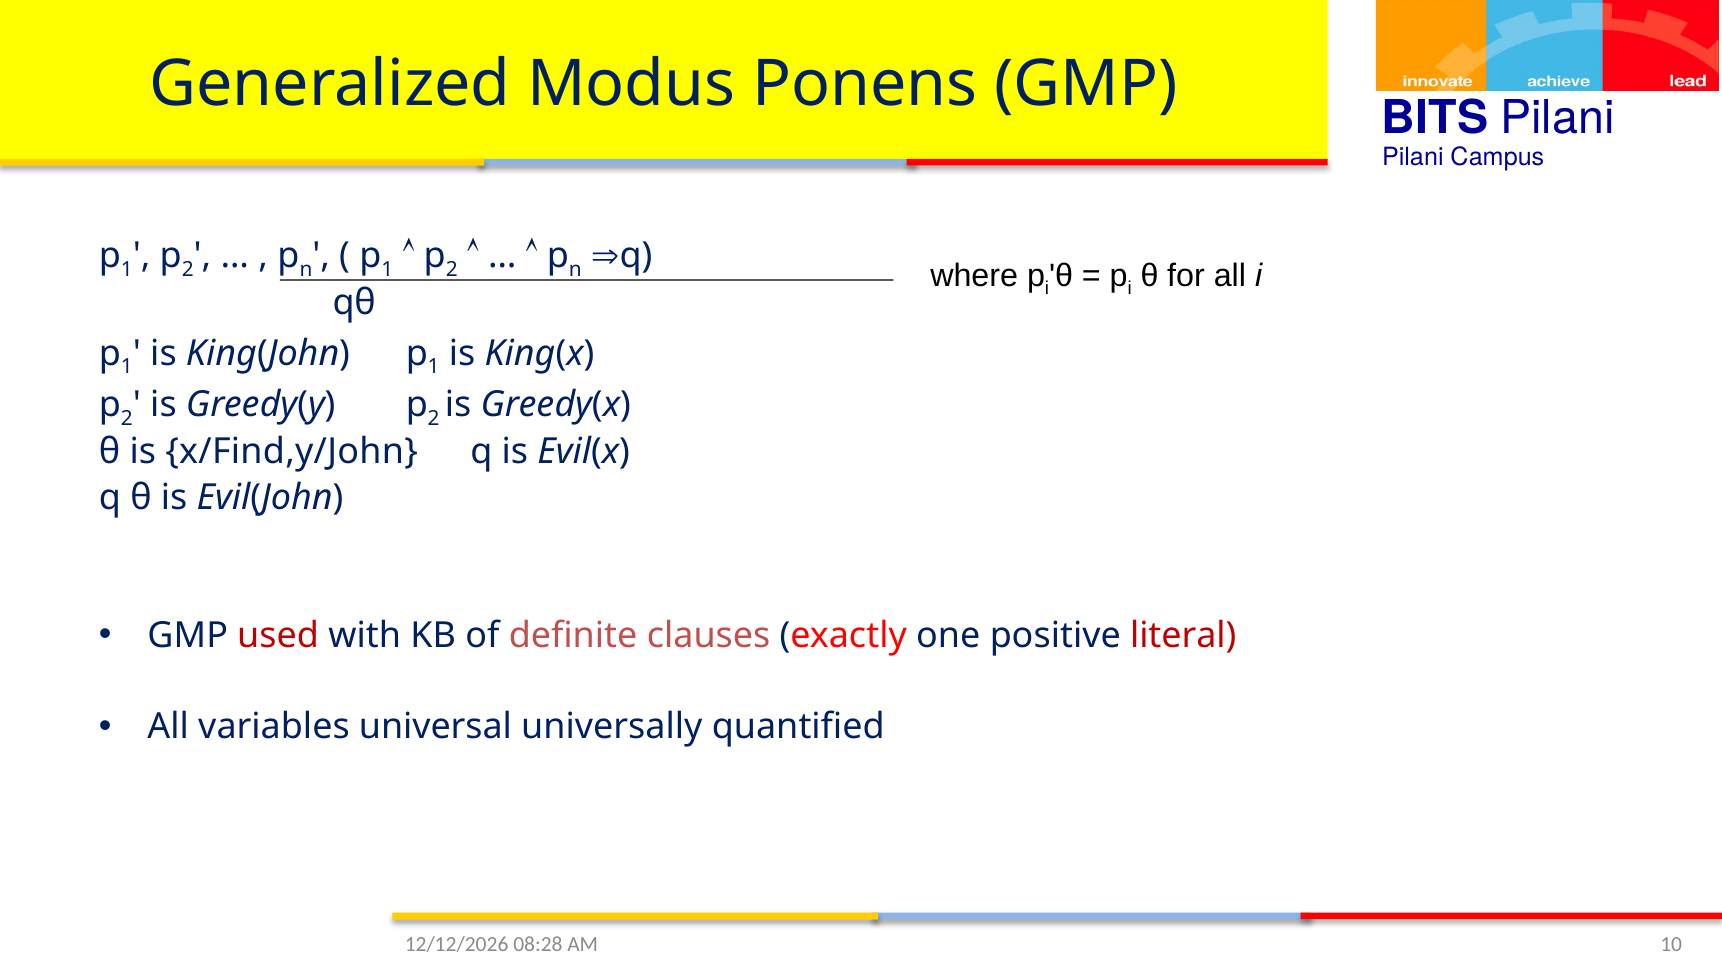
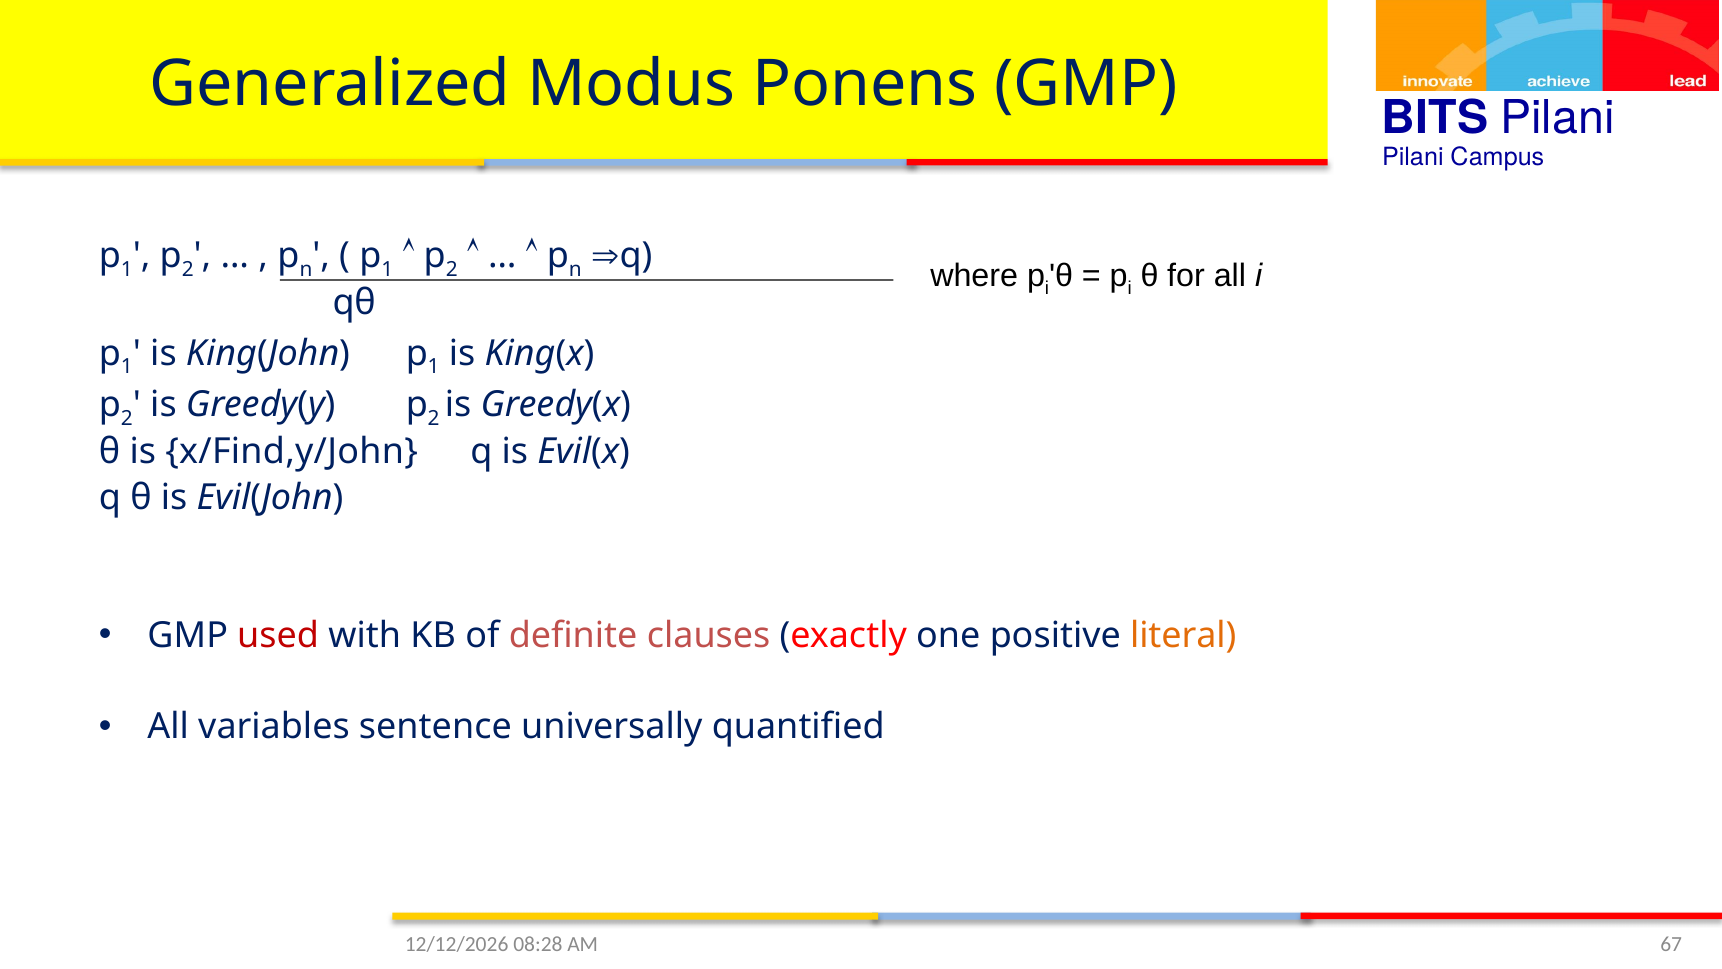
literal colour: red -> orange
universal: universal -> sentence
10: 10 -> 67
